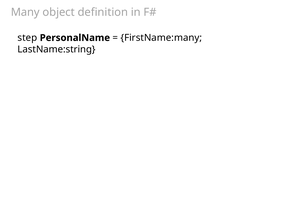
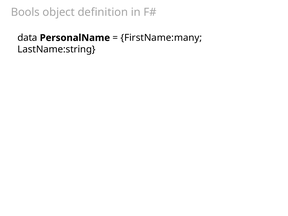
Many: Many -> Bools
step: step -> data
